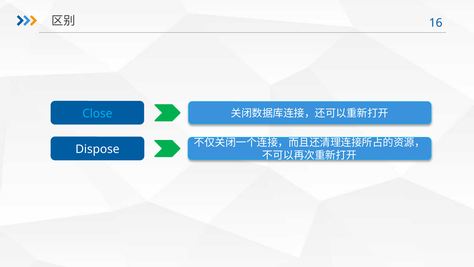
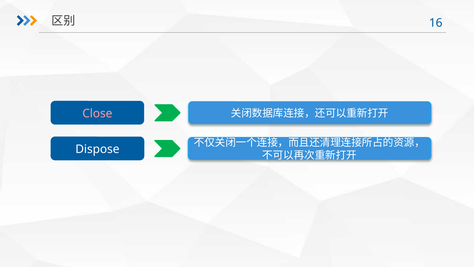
Close colour: light blue -> pink
